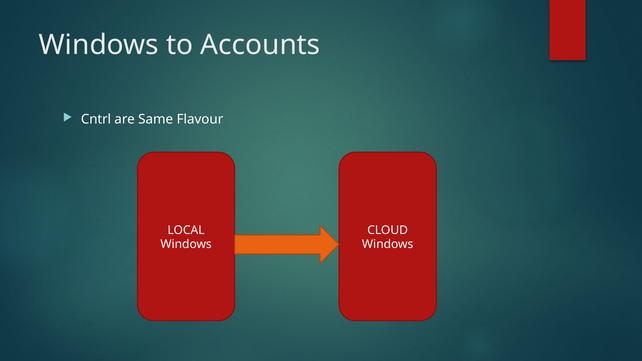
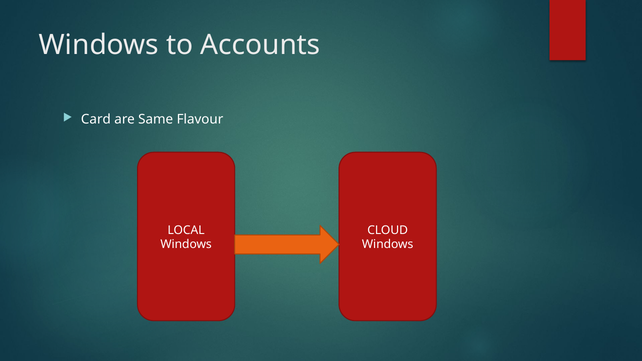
Cntrl: Cntrl -> Card
